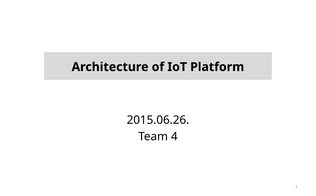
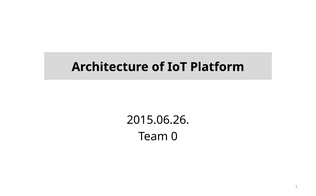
4: 4 -> 0
